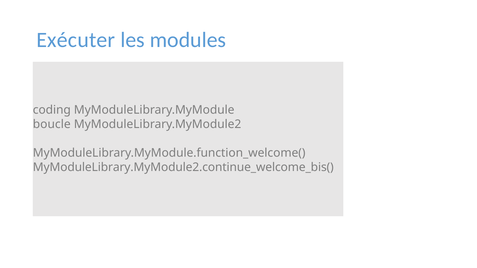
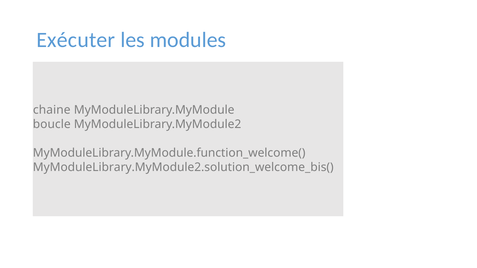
coding: coding -> chaine
MyModuleLibrary.MyModule2.continue_welcome_bis(: MyModuleLibrary.MyModule2.continue_welcome_bis( -> MyModuleLibrary.MyModule2.solution_welcome_bis(
